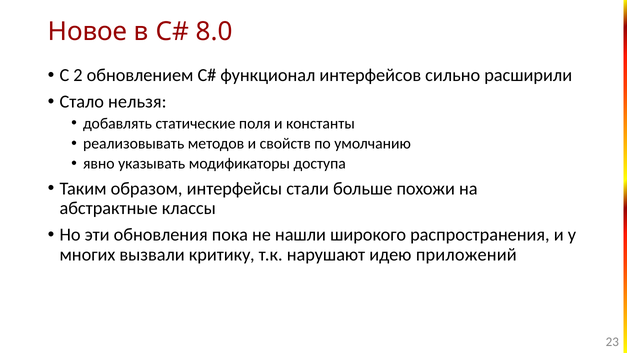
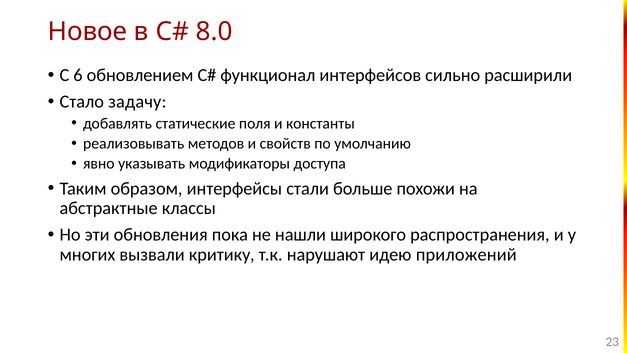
2: 2 -> 6
нельзя: нельзя -> задачу
